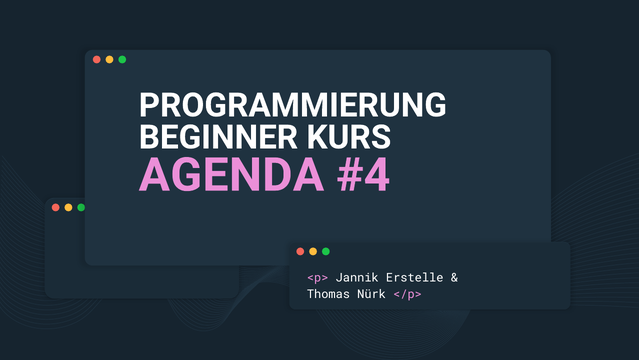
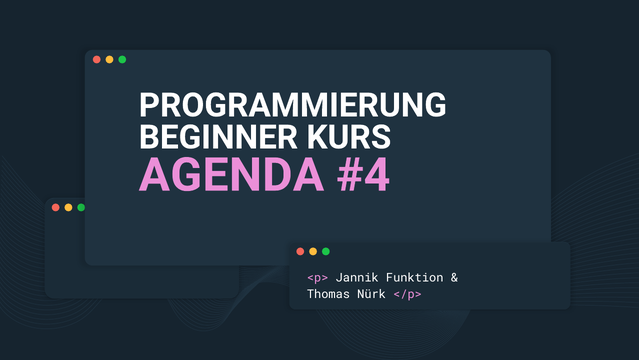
Erstelle: Erstelle -> Funktion
